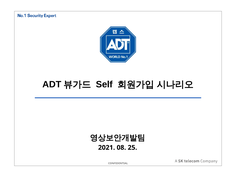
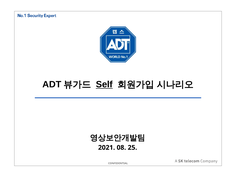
Self underline: none -> present
